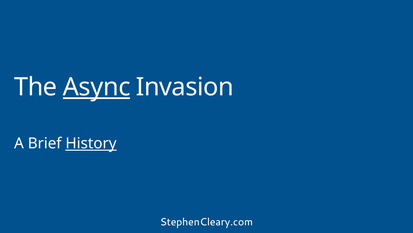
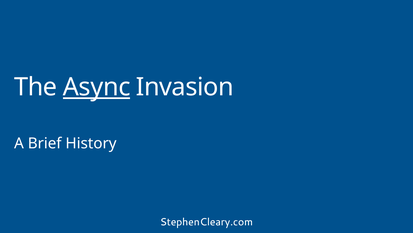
History underline: present -> none
